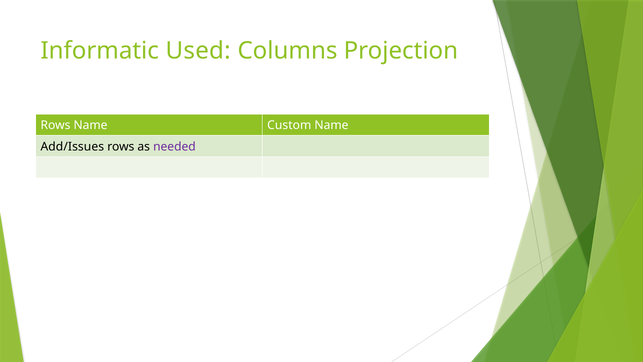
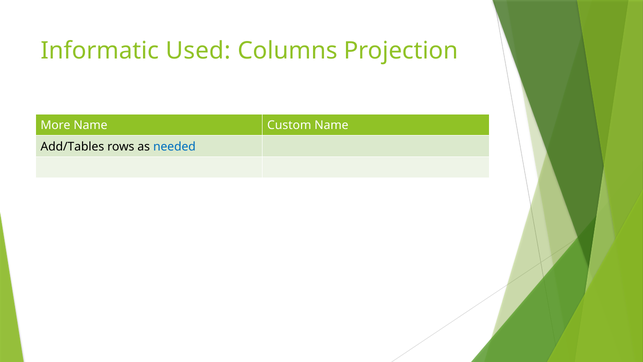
Rows at (55, 125): Rows -> More
Add/Issues: Add/Issues -> Add/Tables
needed colour: purple -> blue
